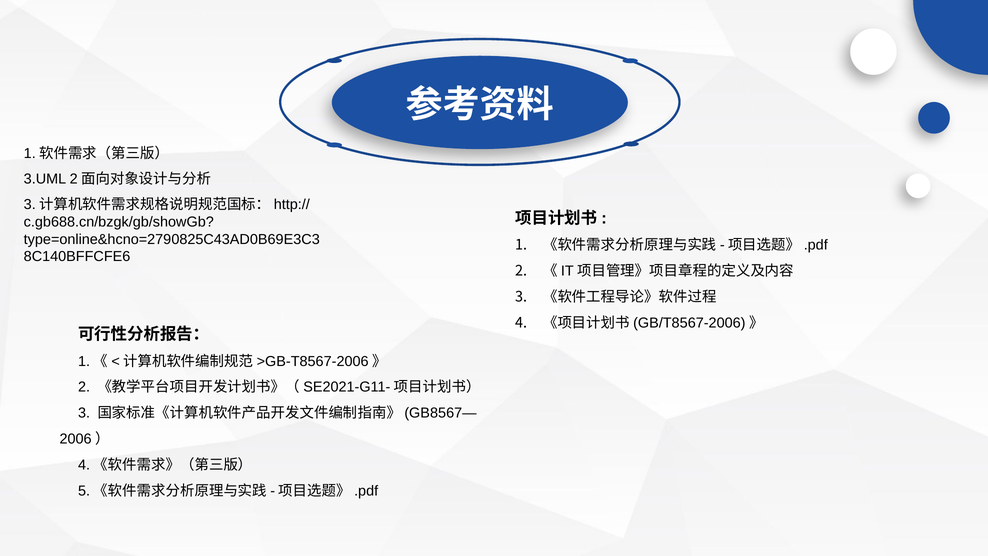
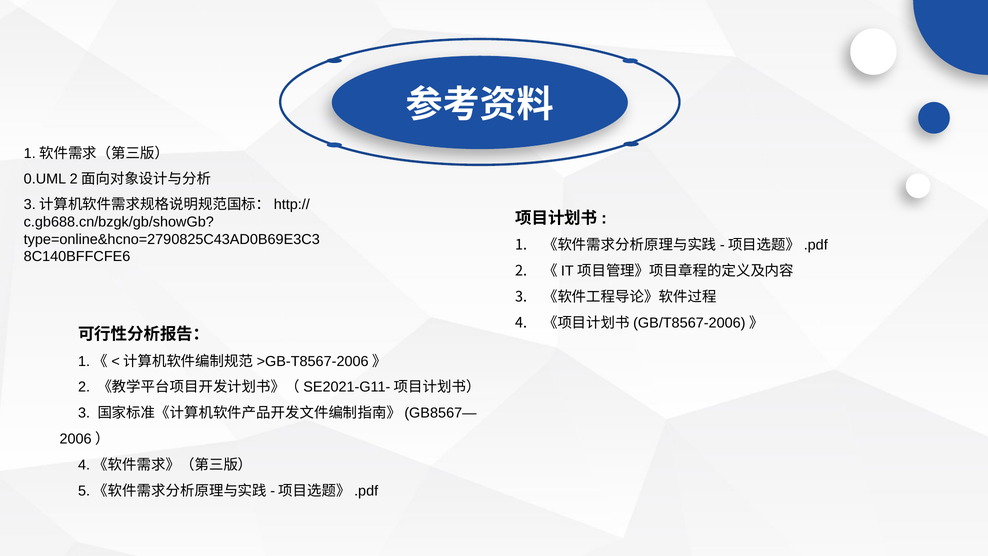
3.UML: 3.UML -> 0.UML
